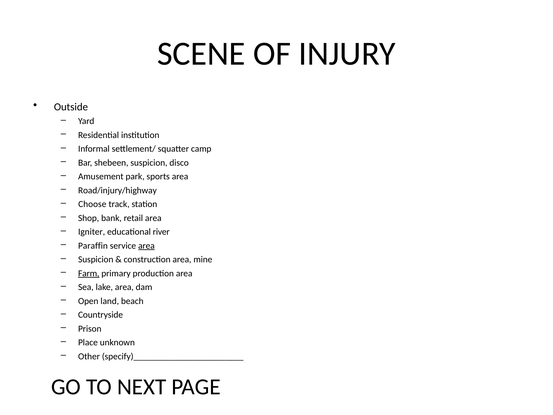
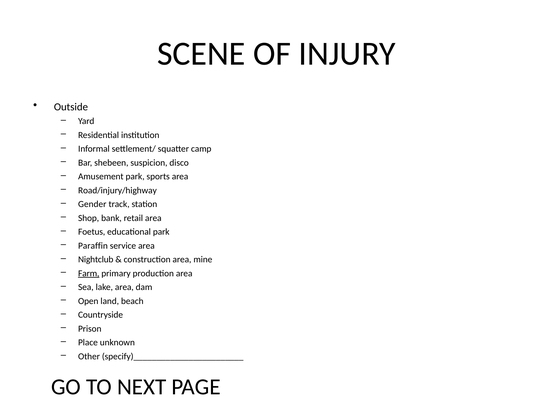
Choose: Choose -> Gender
Igniter: Igniter -> Foetus
educational river: river -> park
area at (146, 246) underline: present -> none
Suspicion at (96, 259): Suspicion -> Nightclub
